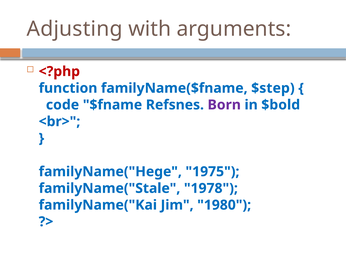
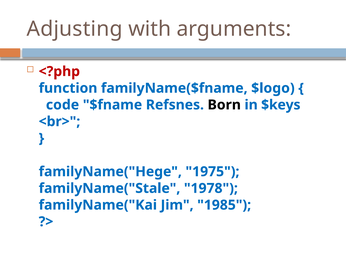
$step: $step -> $logo
Born colour: purple -> black
$bold: $bold -> $keys
1980: 1980 -> 1985
